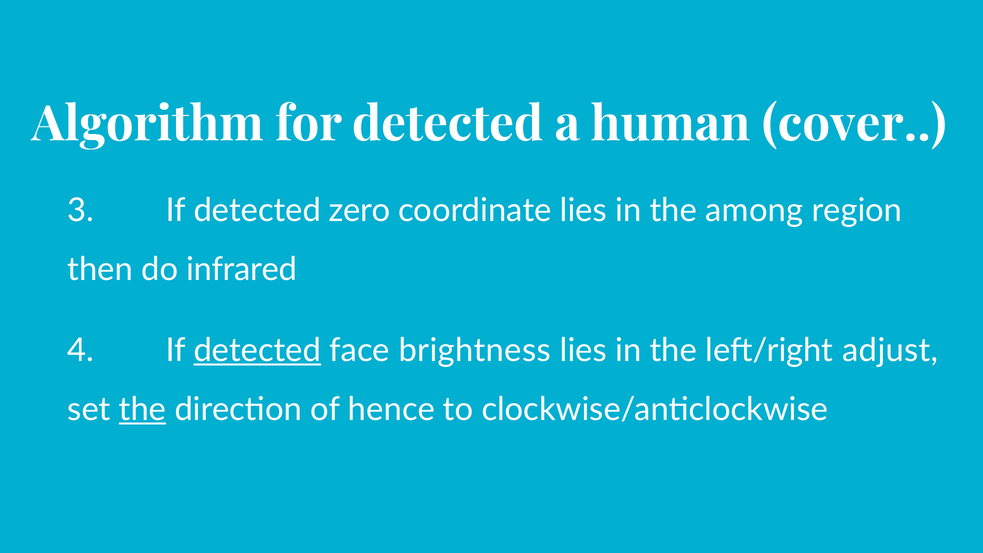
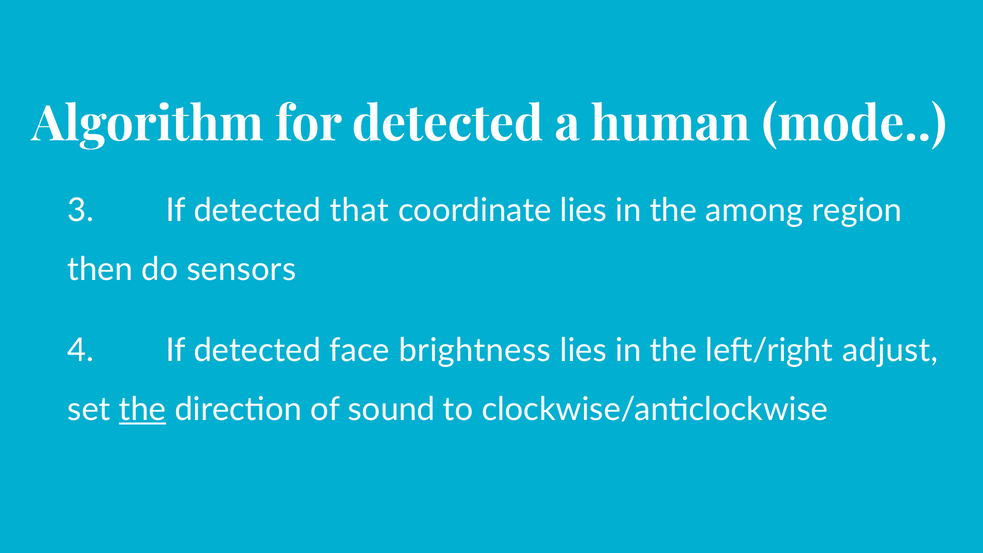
cover: cover -> mode
zero: zero -> that
infrared: infrared -> sensors
detected at (257, 350) underline: present -> none
hence: hence -> sound
